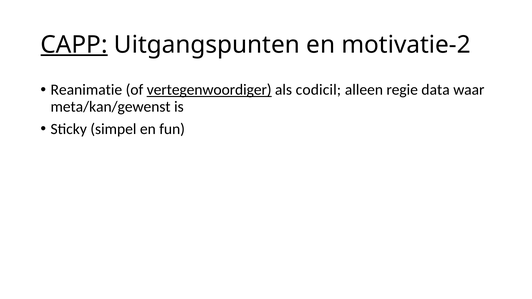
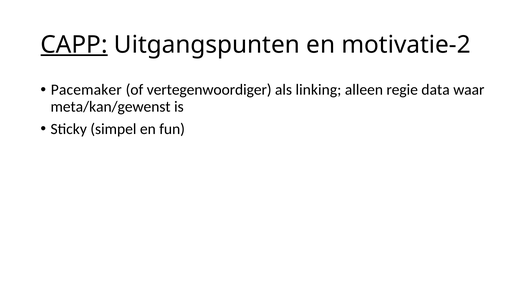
Reanimatie: Reanimatie -> Pacemaker
vertegenwoordiger underline: present -> none
codicil: codicil -> linking
